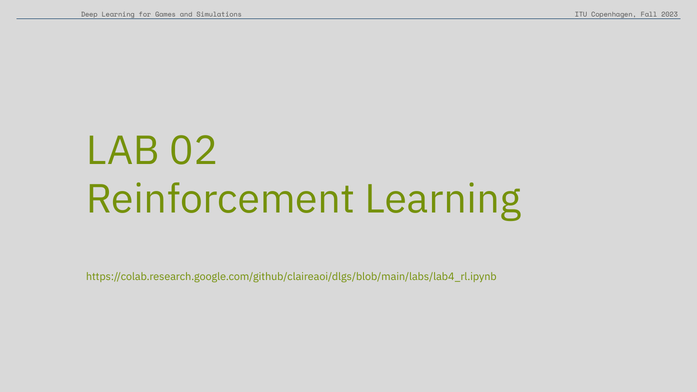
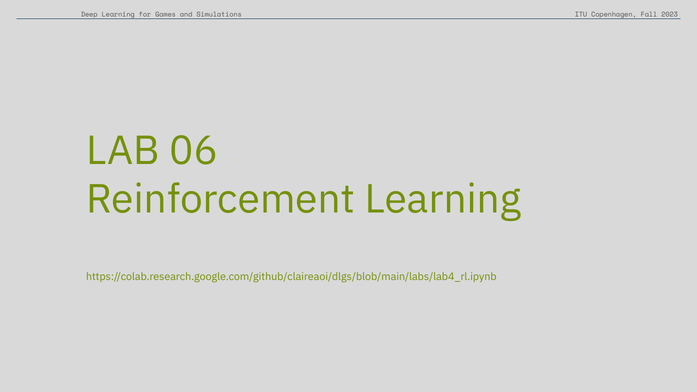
02: 02 -> 06
